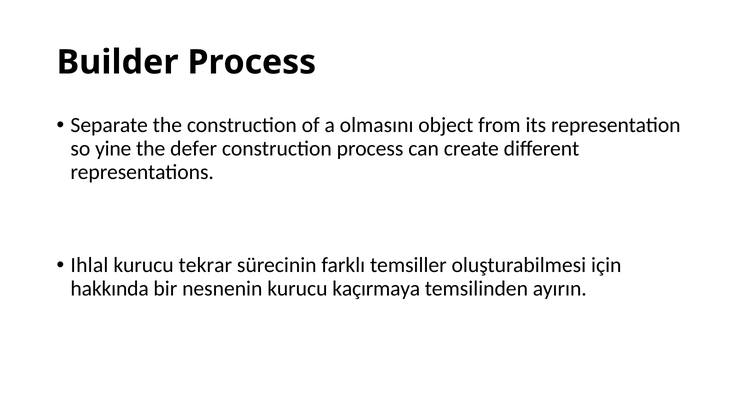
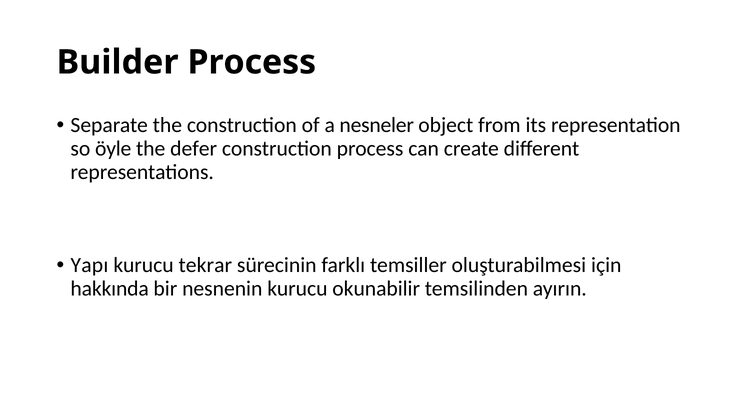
olmasını: olmasını -> nesneler
yine: yine -> öyle
Ihlal: Ihlal -> Yapı
kaçırmaya: kaçırmaya -> okunabilir
